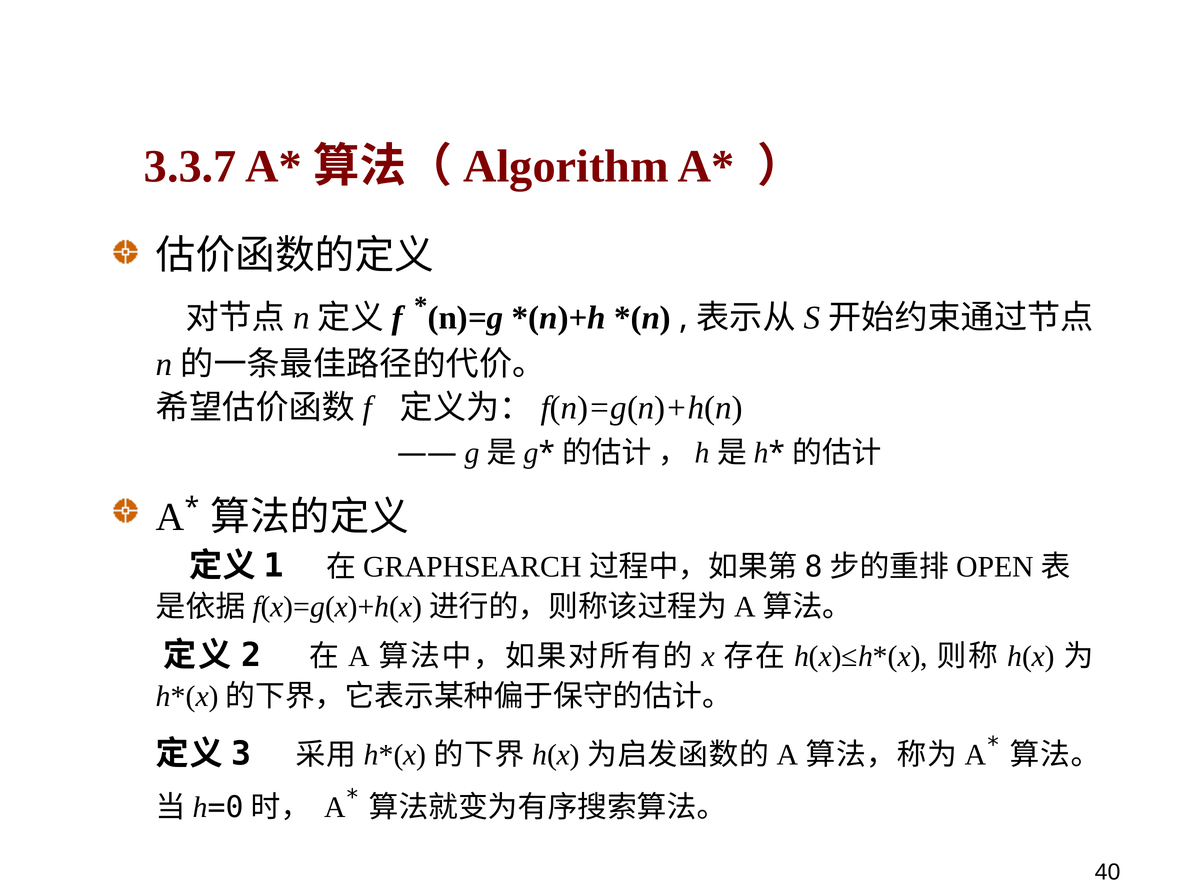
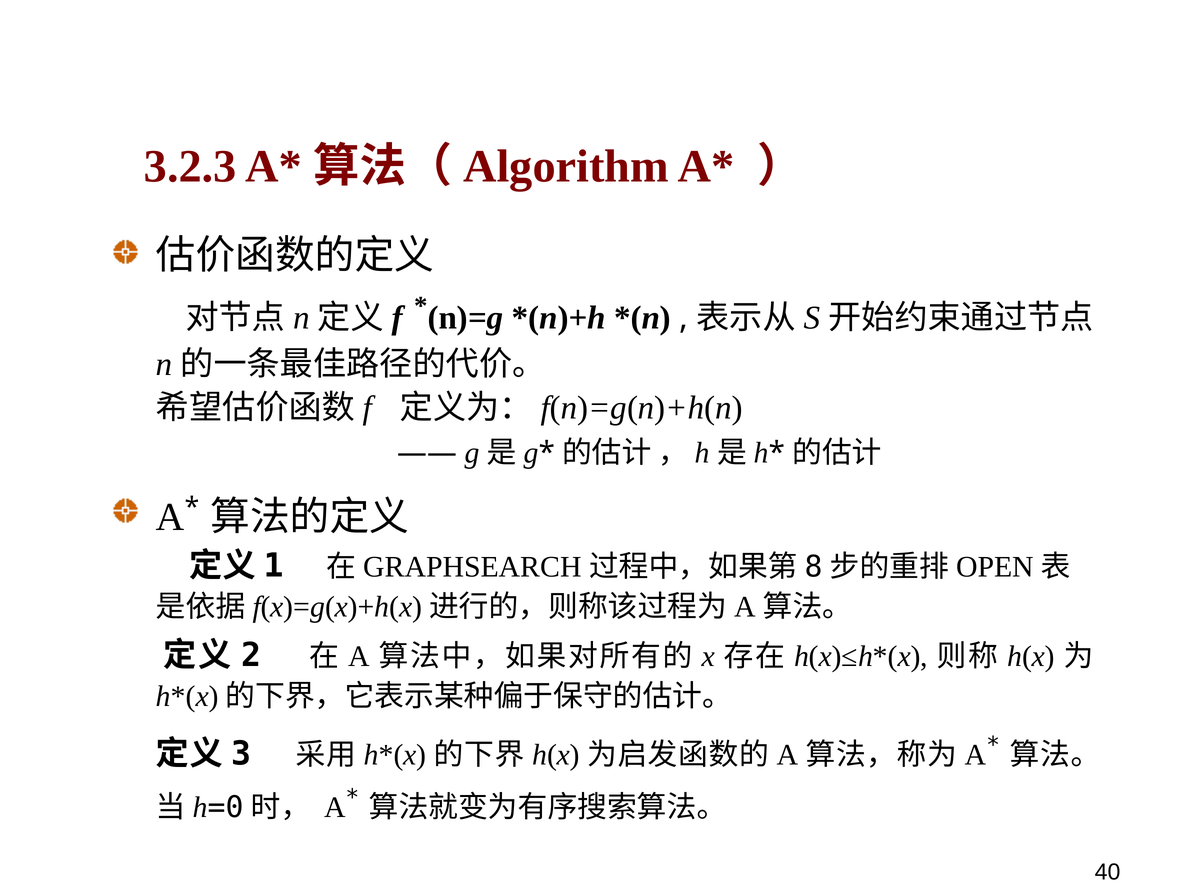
3.3.7: 3.3.7 -> 3.2.3
